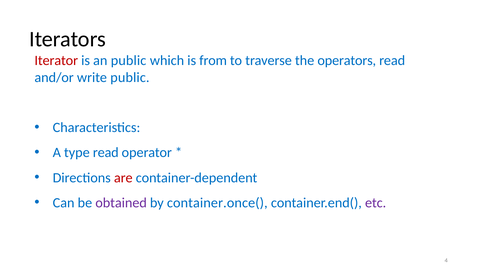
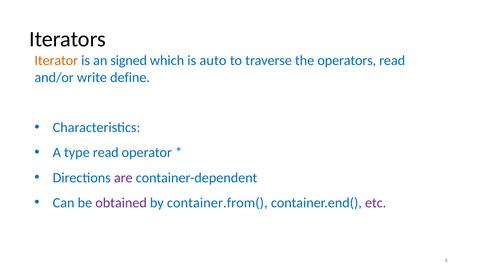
Iterator colour: red -> orange
an public: public -> signed
from: from -> auto
write public: public -> define
are colour: red -> purple
container.once(: container.once( -> container.from(
